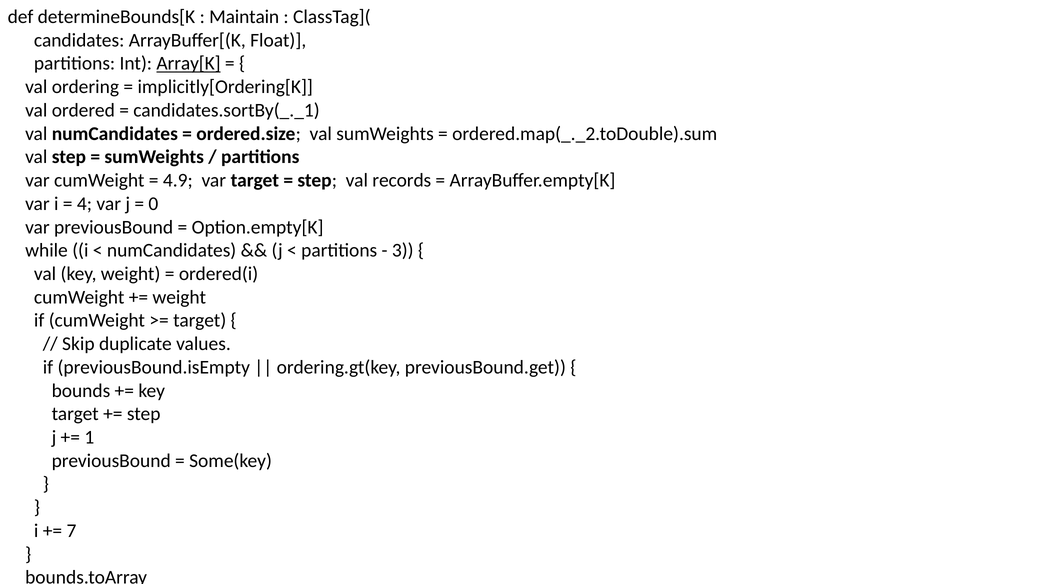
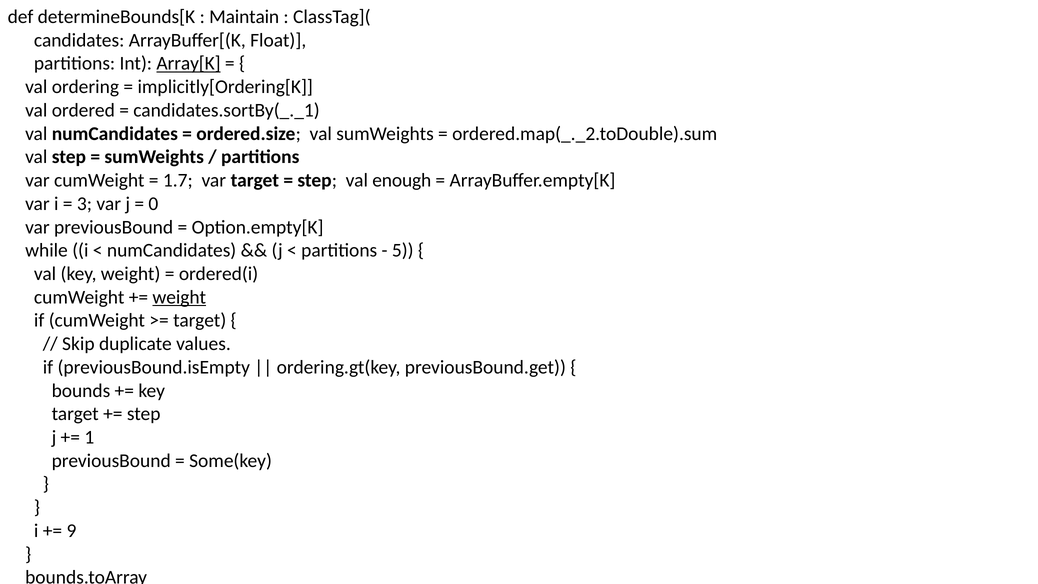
4.9: 4.9 -> 1.7
records: records -> enough
4: 4 -> 3
3: 3 -> 5
weight at (179, 297) underline: none -> present
7: 7 -> 9
